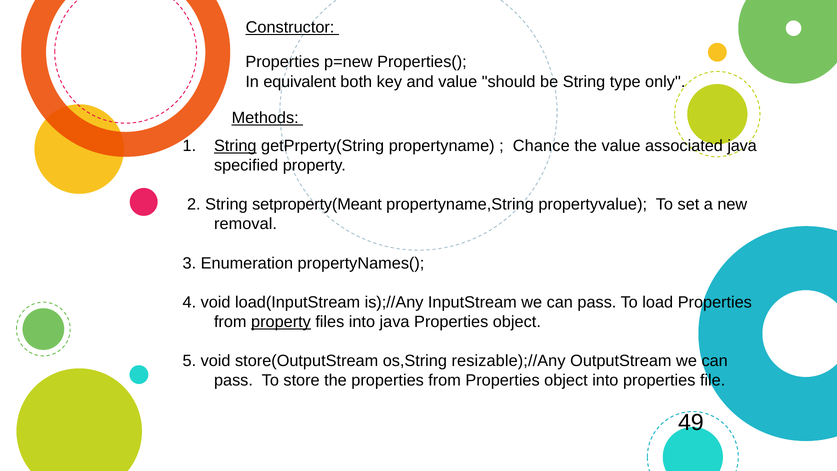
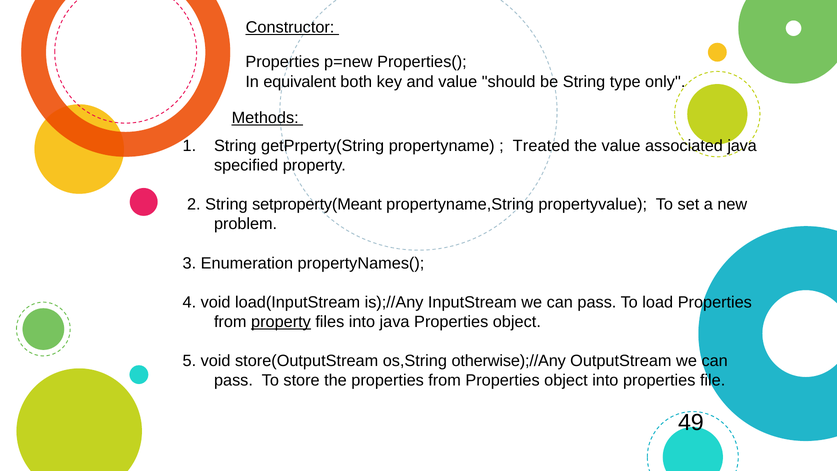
String at (235, 146) underline: present -> none
Chance: Chance -> Treated
removal: removal -> problem
resizable);//Any: resizable);//Any -> otherwise);//Any
